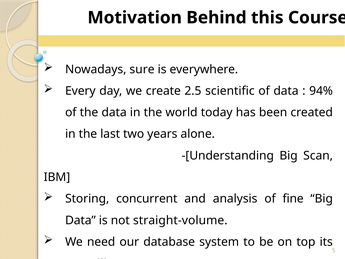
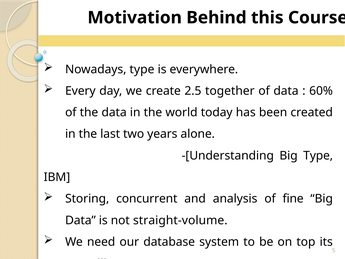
Nowadays sure: sure -> type
scientific: scientific -> together
94%: 94% -> 60%
Big Scan: Scan -> Type
